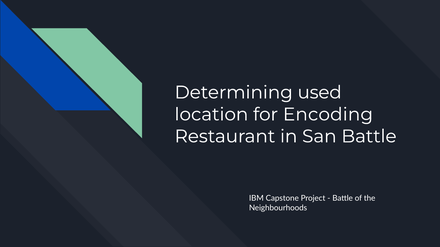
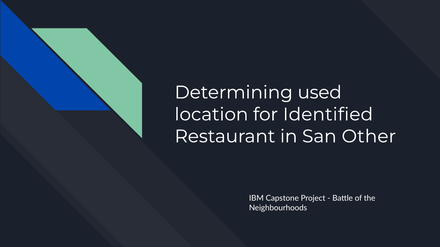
Encoding: Encoding -> Identified
San Battle: Battle -> Other
